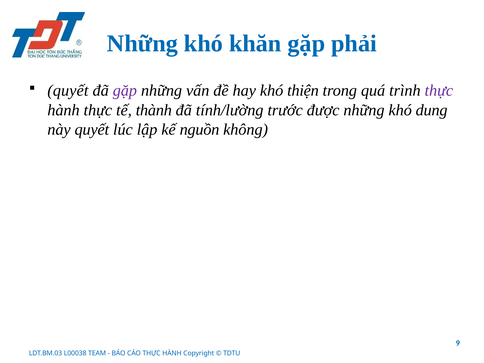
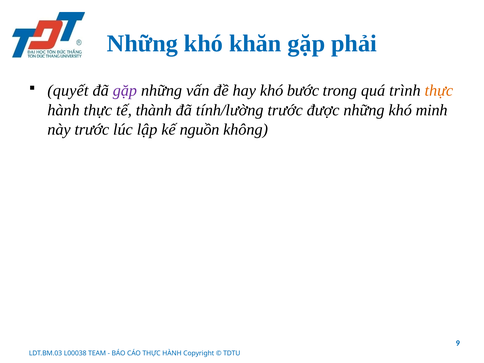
thiện: thiện -> bước
thực at (439, 91) colour: purple -> orange
dung: dung -> minh
này quyết: quyết -> trước
